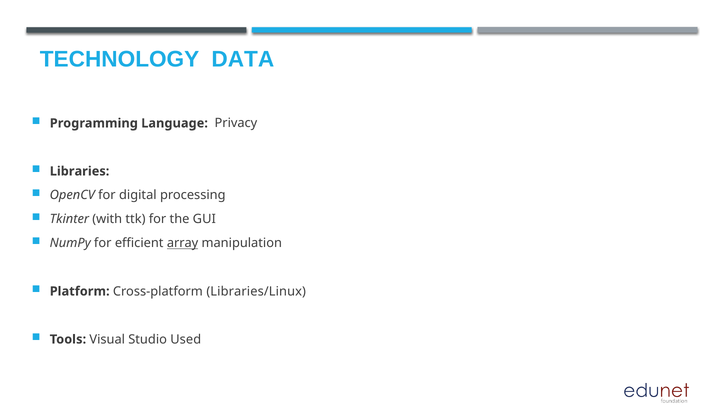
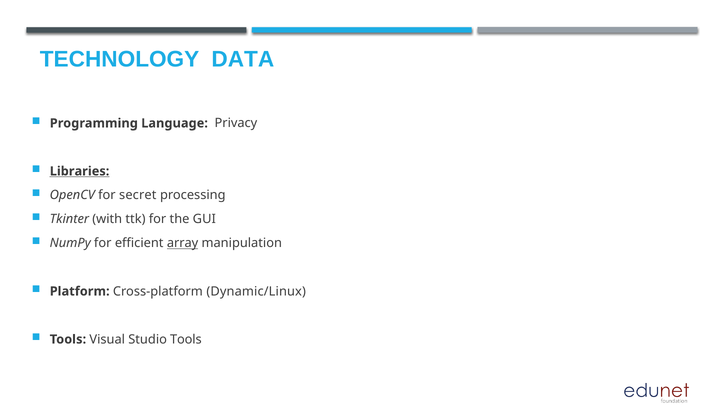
Libraries underline: none -> present
digital: digital -> secret
Libraries/Linux: Libraries/Linux -> Dynamic/Linux
Studio Used: Used -> Tools
